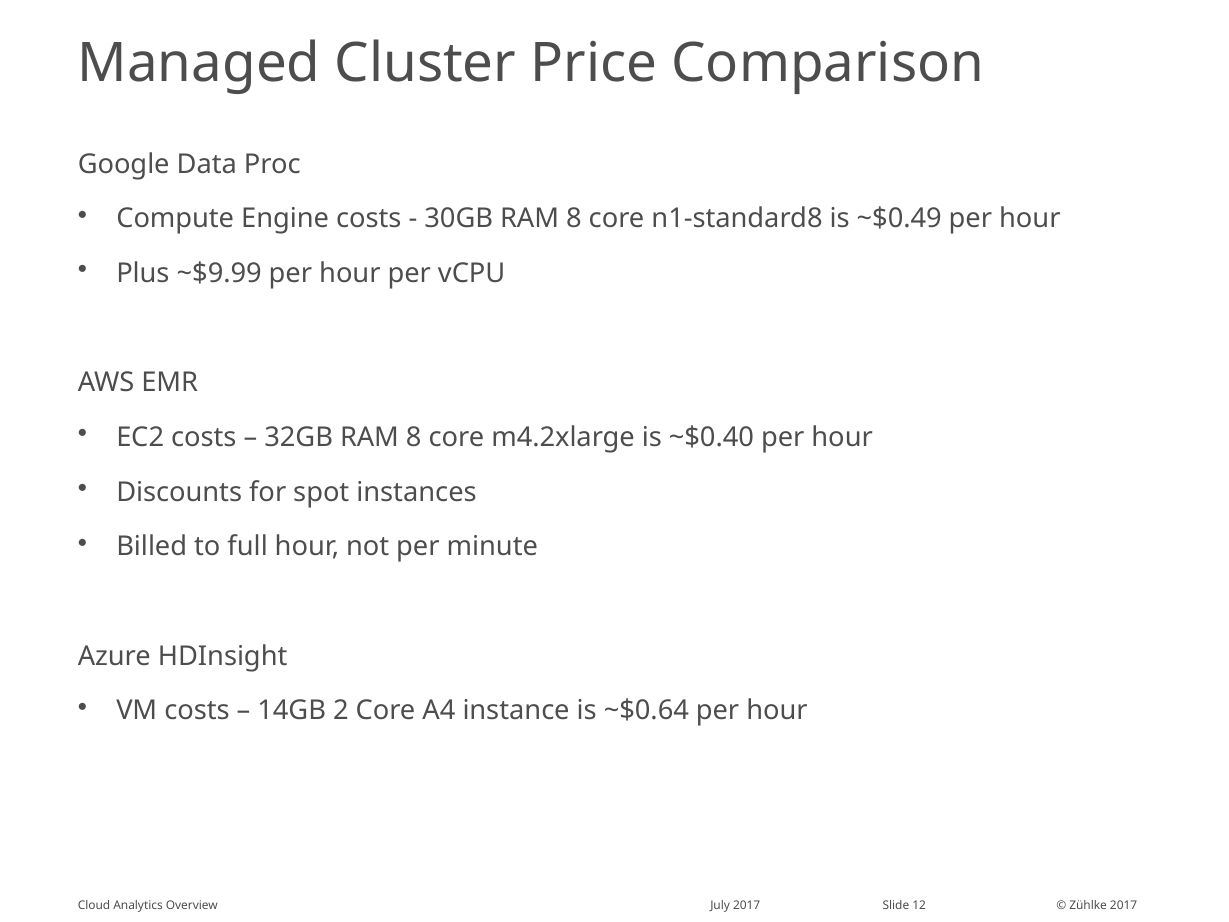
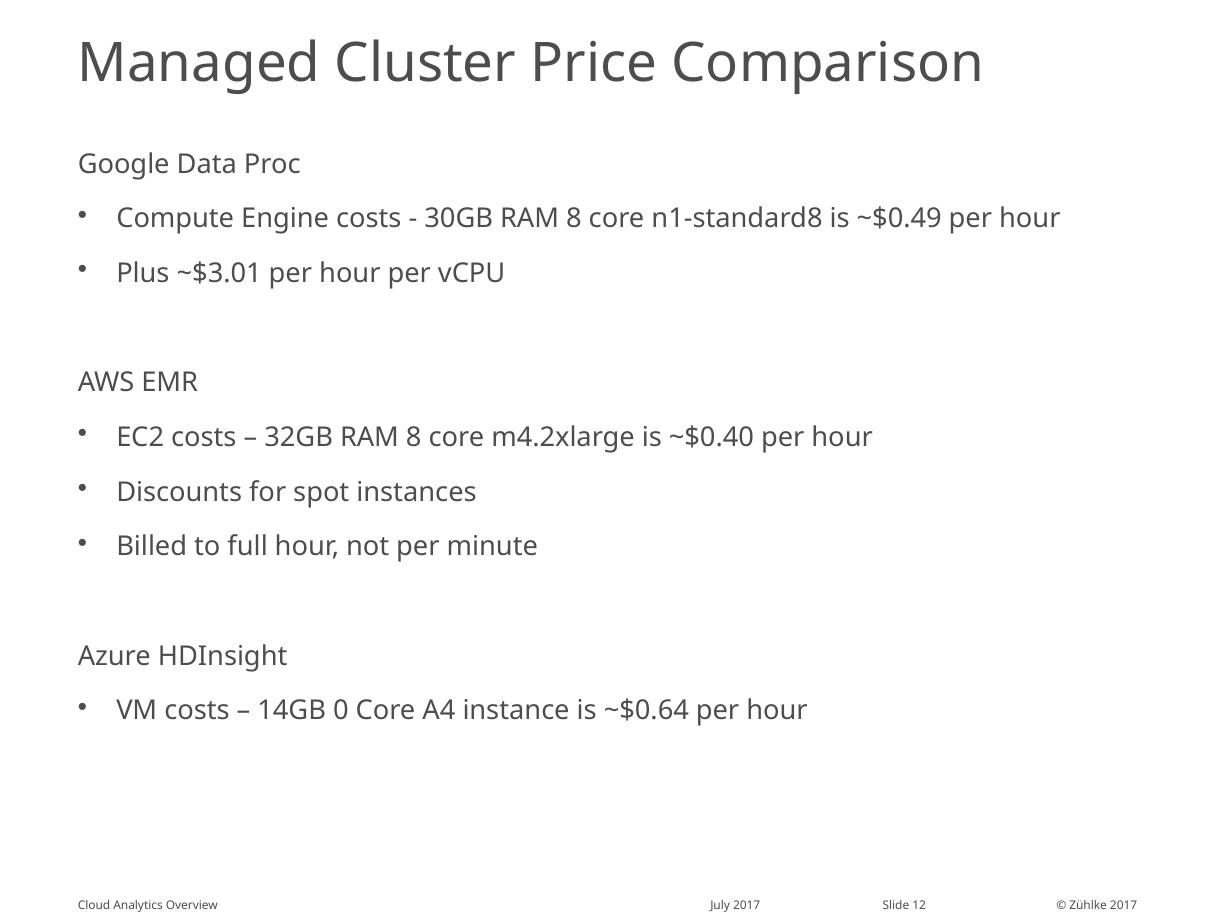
~$9.99: ~$9.99 -> ~$3.01
2: 2 -> 0
